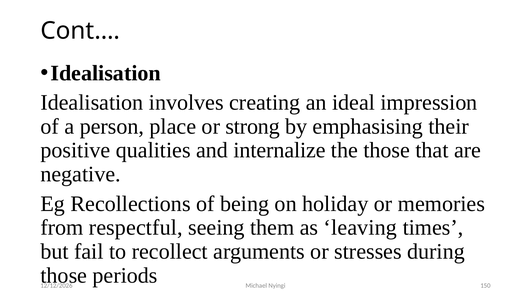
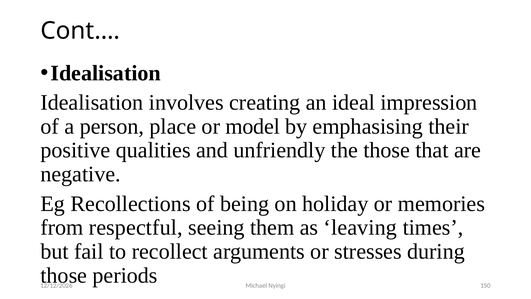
strong: strong -> model
internalize: internalize -> unfriendly
